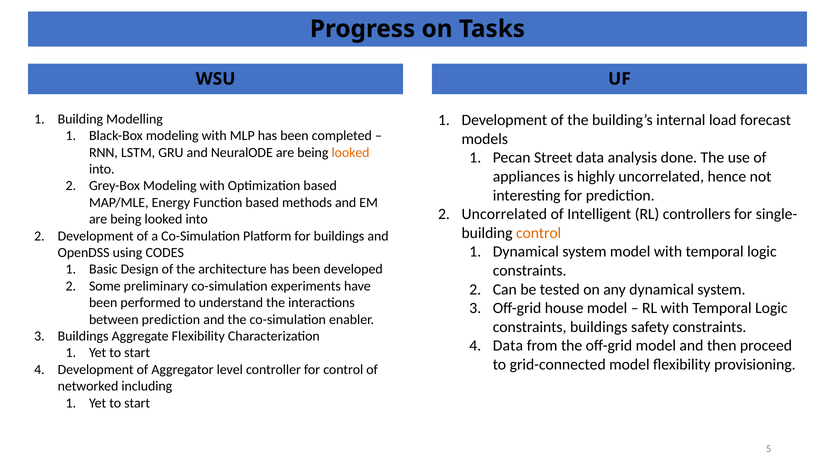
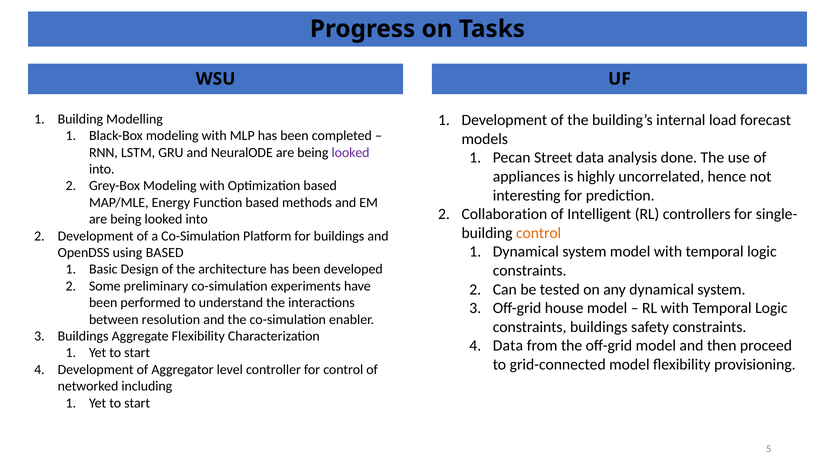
looked at (351, 152) colour: orange -> purple
Uncorrelated at (504, 214): Uncorrelated -> Collaboration
using CODES: CODES -> BASED
between prediction: prediction -> resolution
